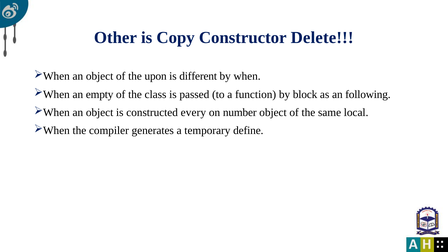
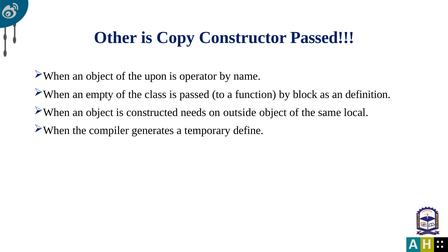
Constructor Delete: Delete -> Passed
different: different -> operator
when: when -> name
following: following -> definition
every: every -> needs
number: number -> outside
